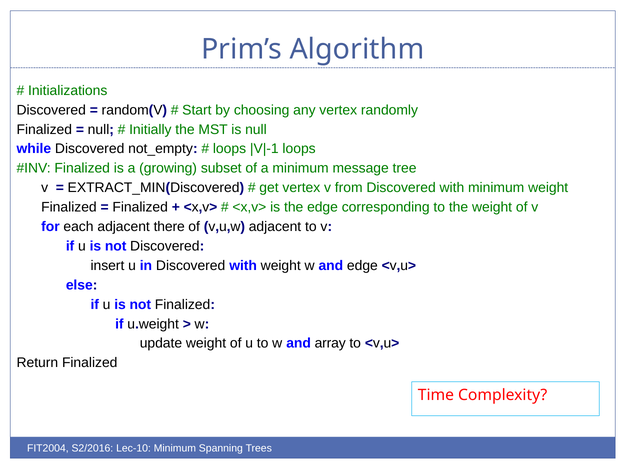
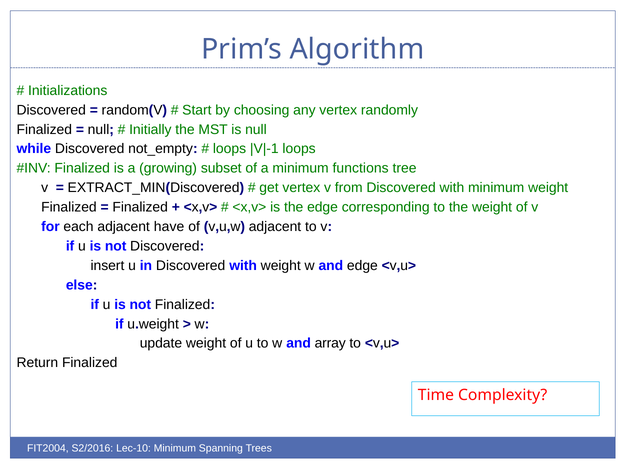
message: message -> functions
there: there -> have
